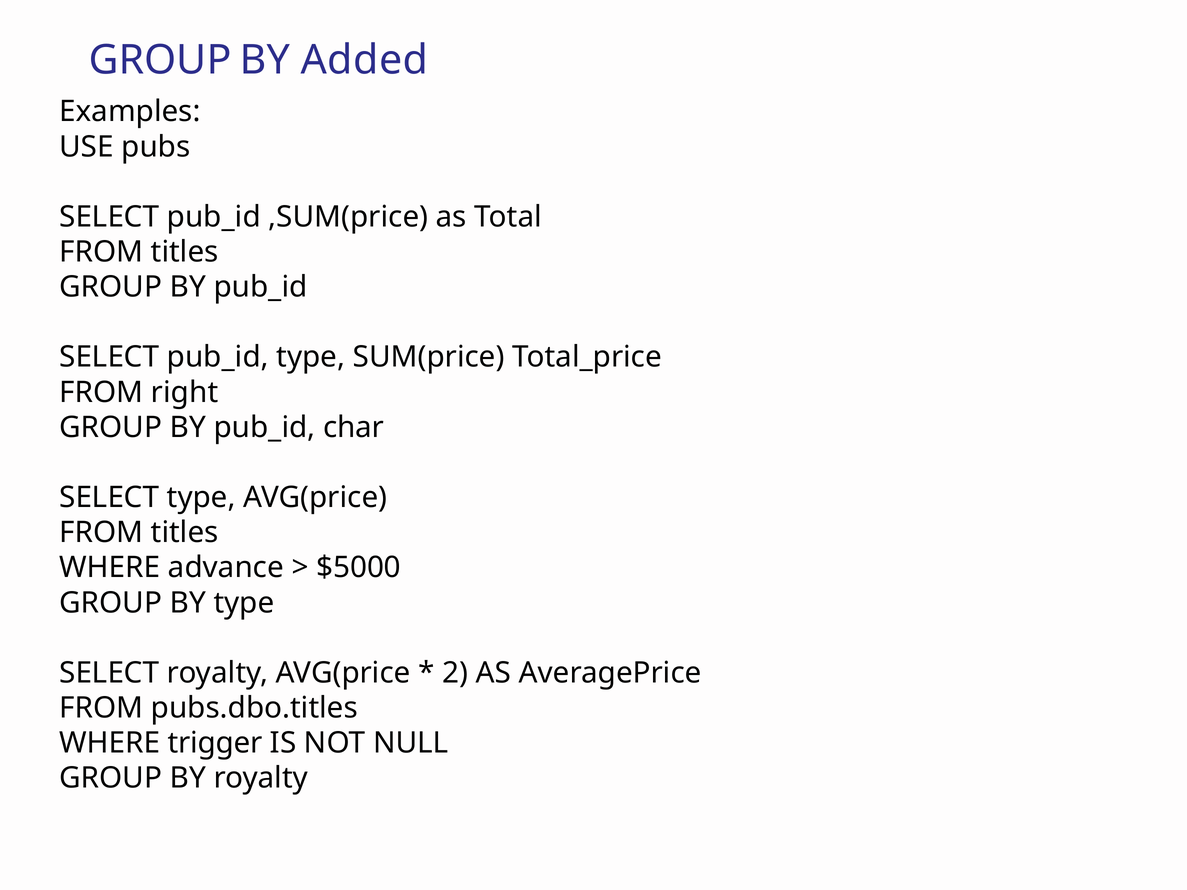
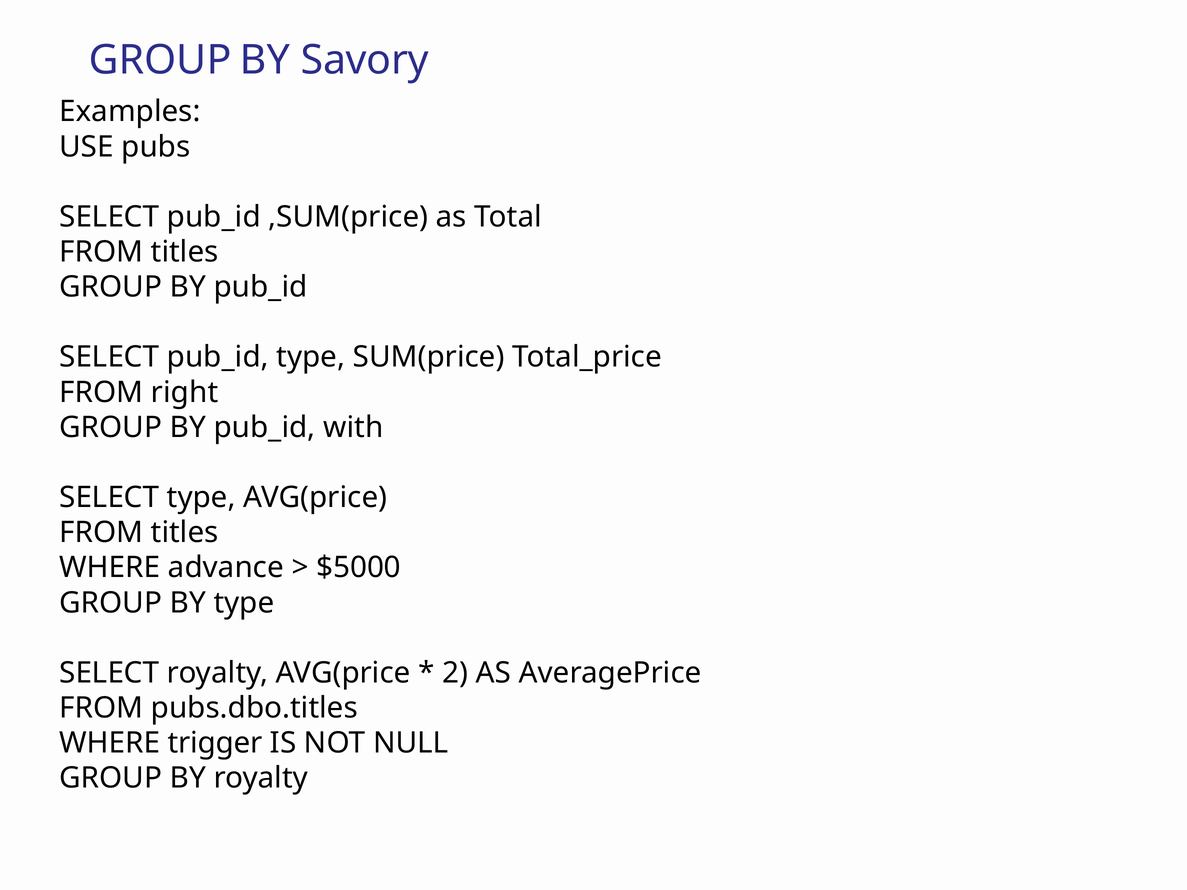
Added: Added -> Savory
char: char -> with
